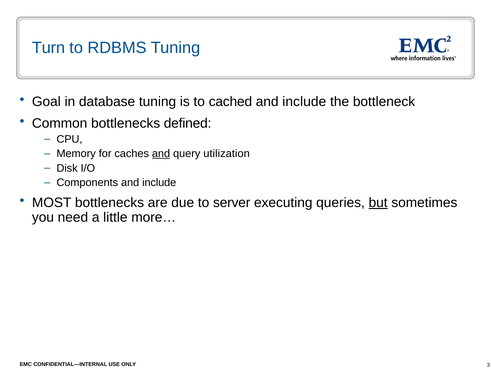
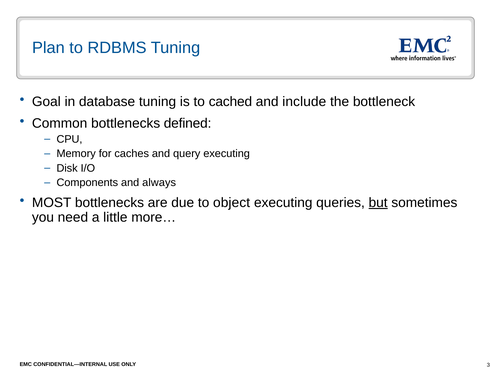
Turn: Turn -> Plan
and at (161, 154) underline: present -> none
query utilization: utilization -> executing
include at (159, 183): include -> always
server: server -> object
